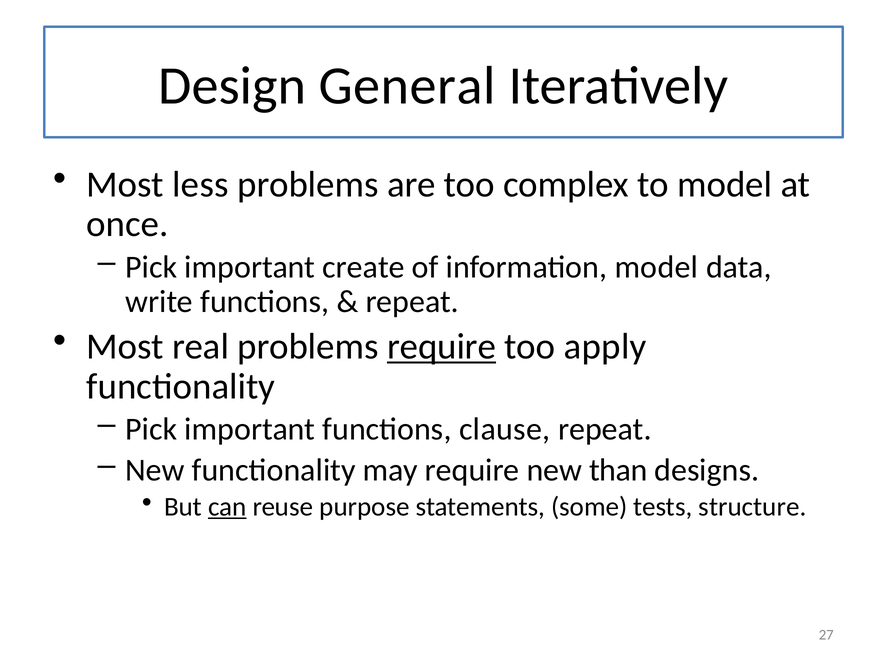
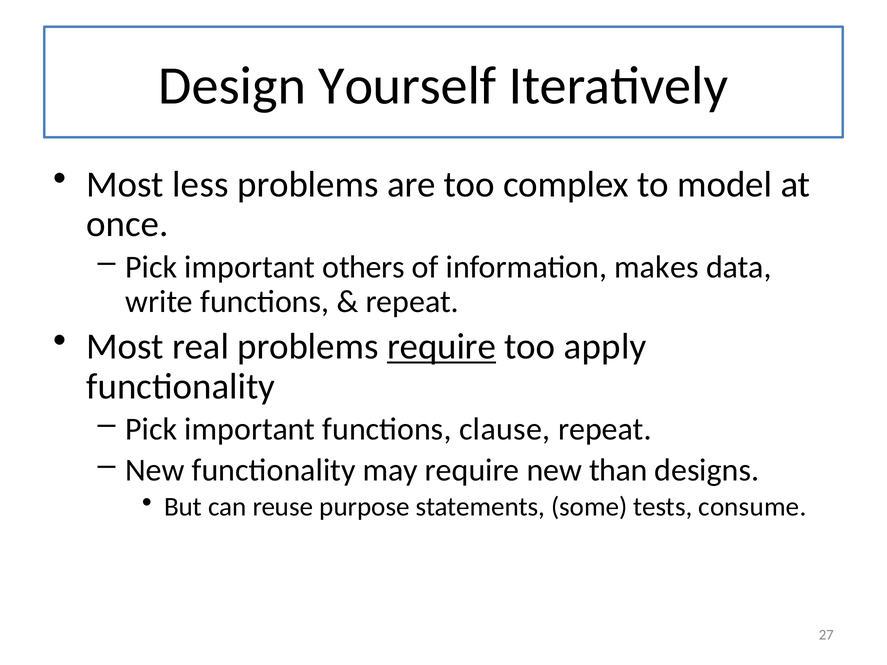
General: General -> Yourself
create: create -> others
information model: model -> makes
can underline: present -> none
structure: structure -> consume
